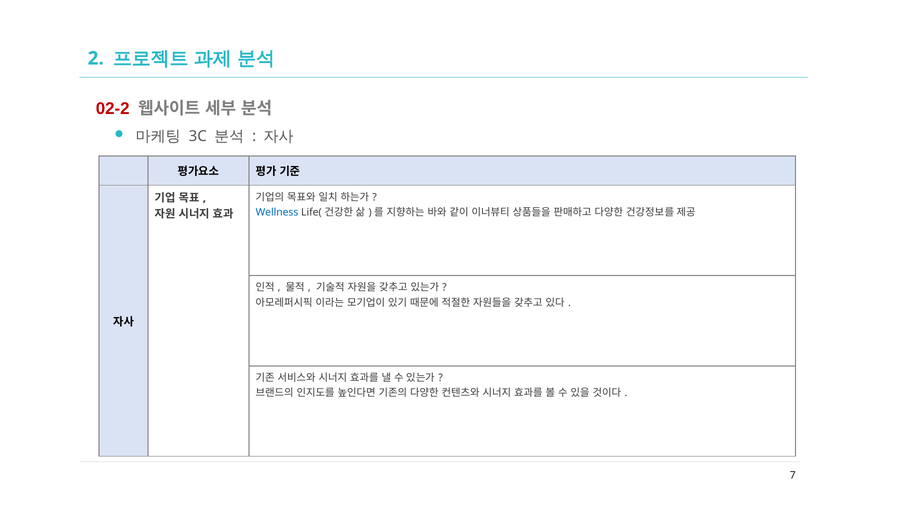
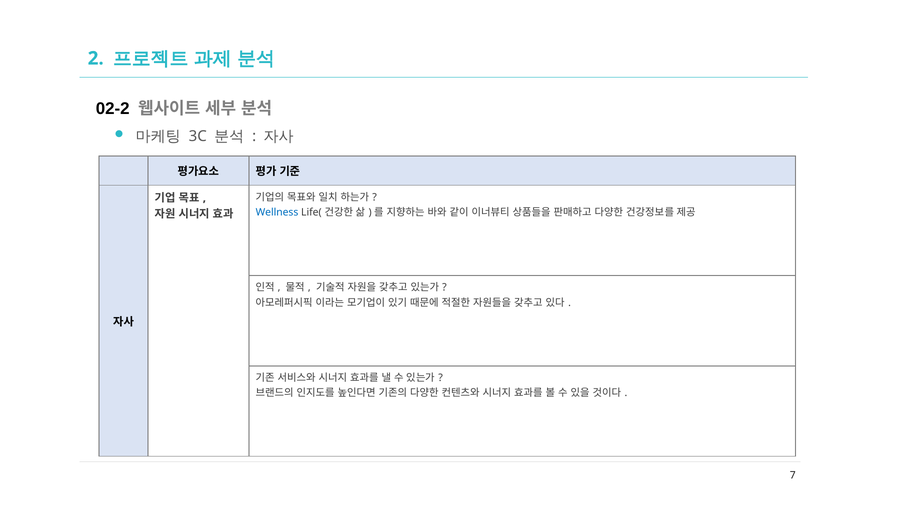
02-2 colour: red -> black
